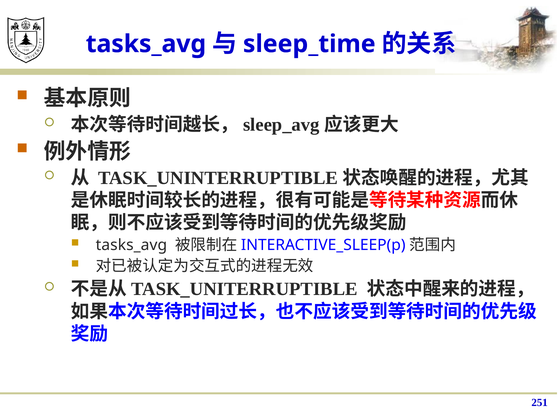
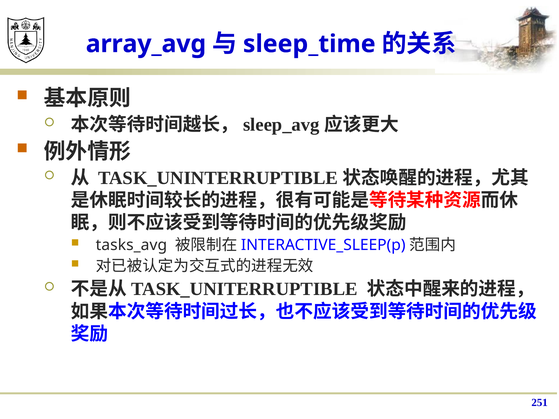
tasks_avg at (146, 44): tasks_avg -> array_avg
